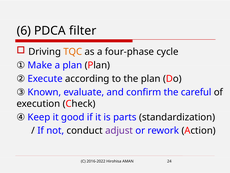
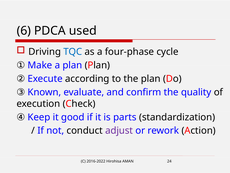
filter: filter -> used
TQC colour: orange -> blue
careful: careful -> quality
